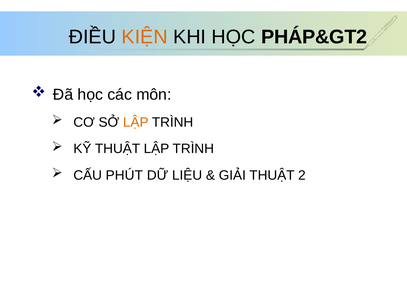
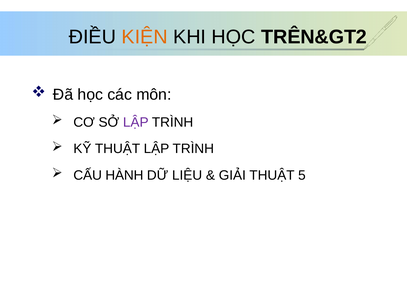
PHÁP&GT2: PHÁP&GT2 -> TRÊN&GT2
LẬP at (136, 122) colour: orange -> purple
PHÚT: PHÚT -> HÀNH
2: 2 -> 5
